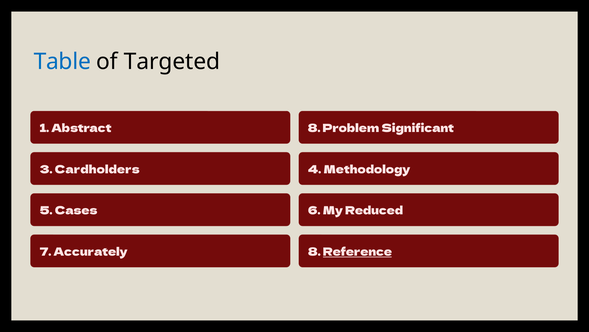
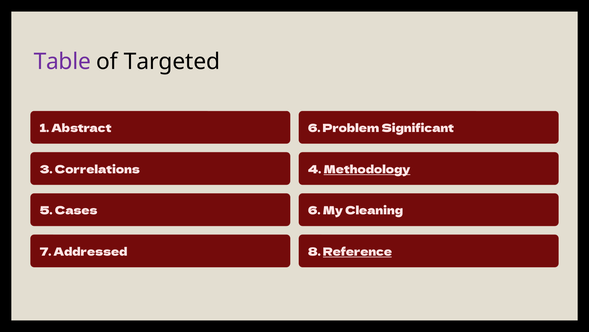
Table colour: blue -> purple
Abstract 8: 8 -> 6
Cardholders: Cardholders -> Correlations
Methodology underline: none -> present
Reduced: Reduced -> Cleaning
Accurately: Accurately -> Addressed
